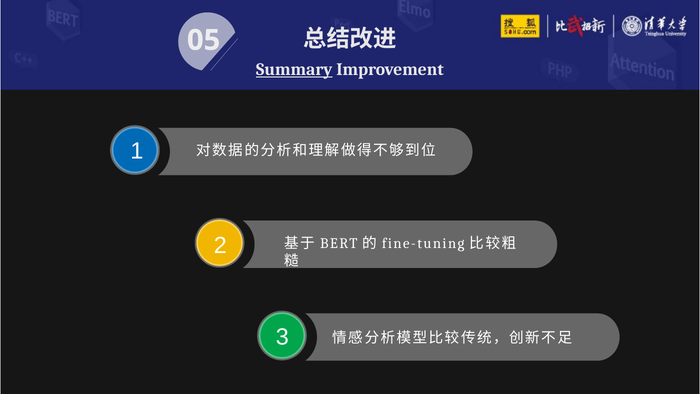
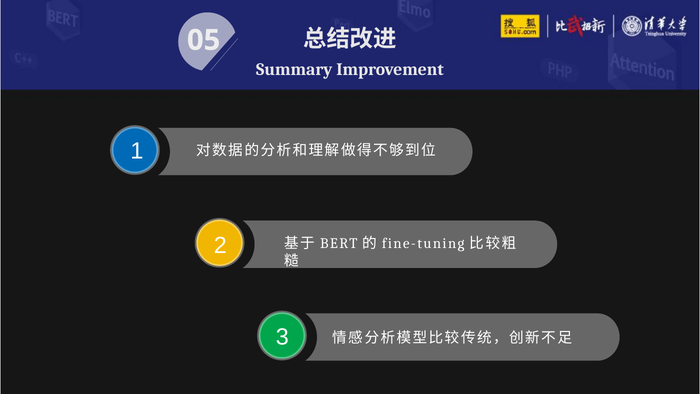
Summary underline: present -> none
